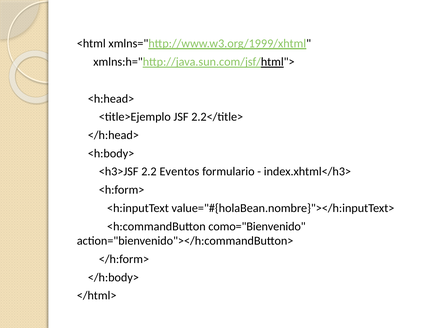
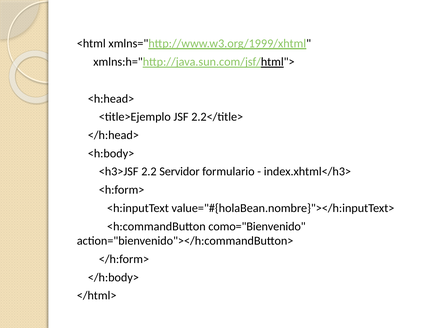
Eventos: Eventos -> Servidor
